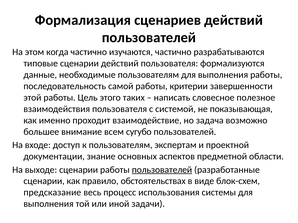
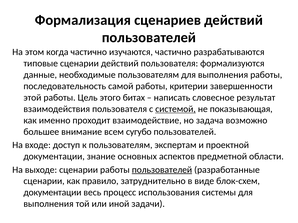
таких: таких -> битах
полезное: полезное -> результат
системой underline: none -> present
обстоятельствах: обстоятельствах -> затруднительно
предсказание at (52, 193): предсказание -> документации
